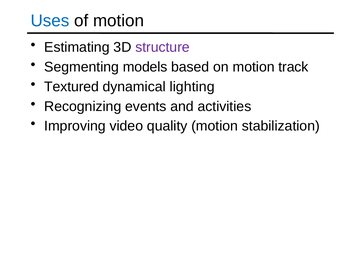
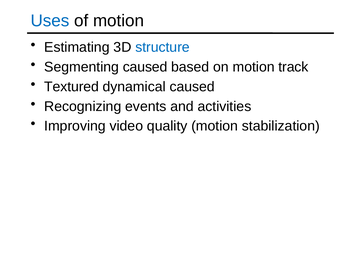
structure colour: purple -> blue
Segmenting models: models -> caused
dynamical lighting: lighting -> caused
